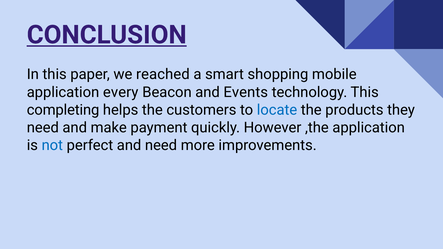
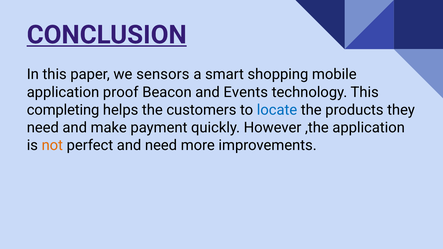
reached: reached -> sensors
every: every -> proof
not colour: blue -> orange
